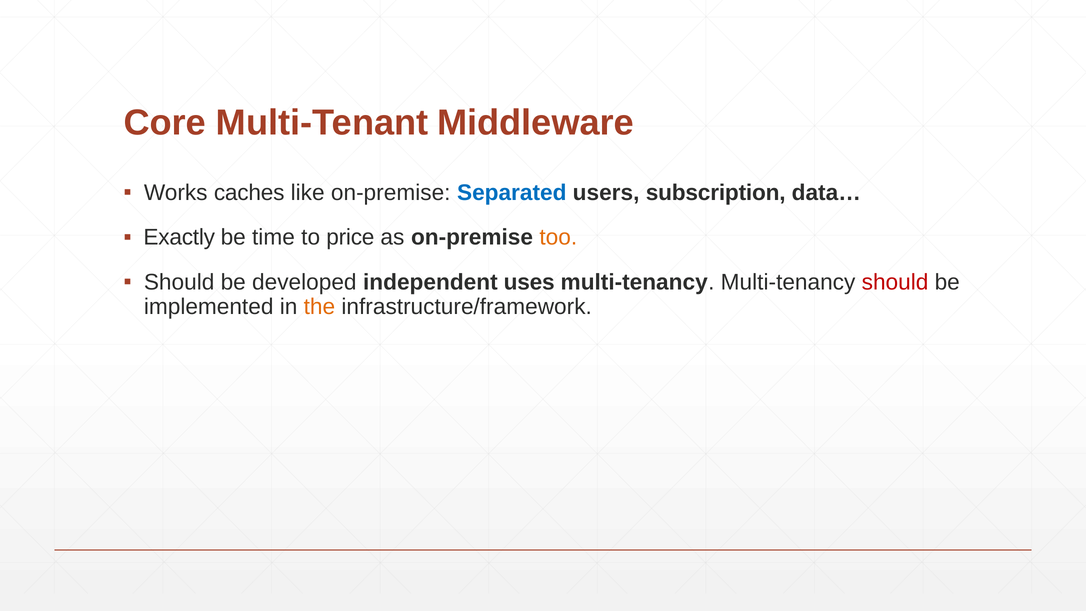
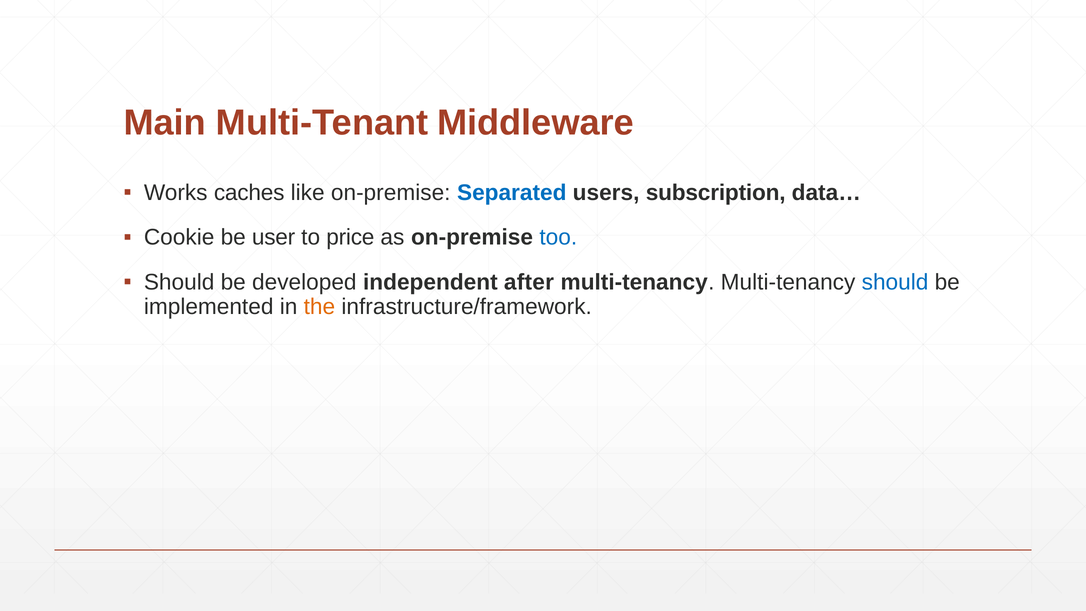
Core: Core -> Main
Exactly: Exactly -> Cookie
time: time -> user
too colour: orange -> blue
uses: uses -> after
should at (895, 282) colour: red -> blue
